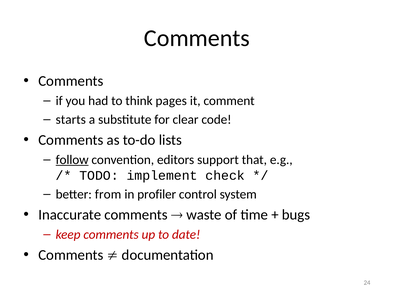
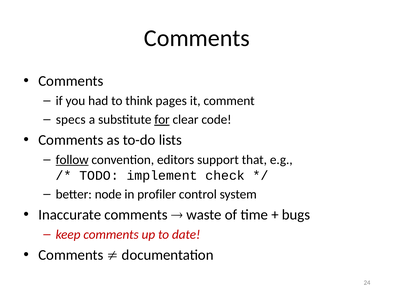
starts: starts -> specs
for underline: none -> present
from: from -> node
